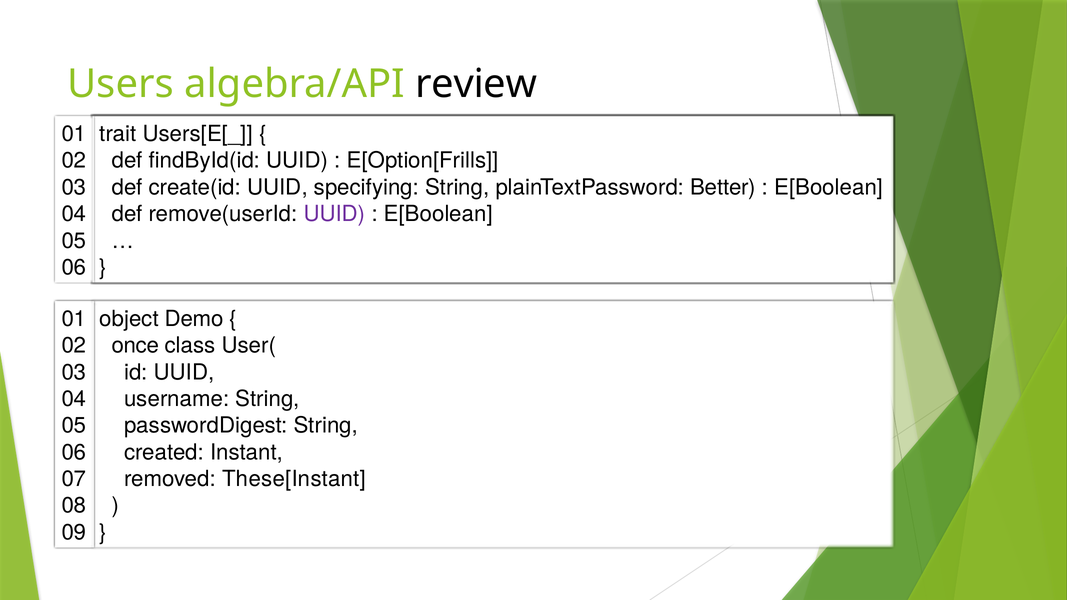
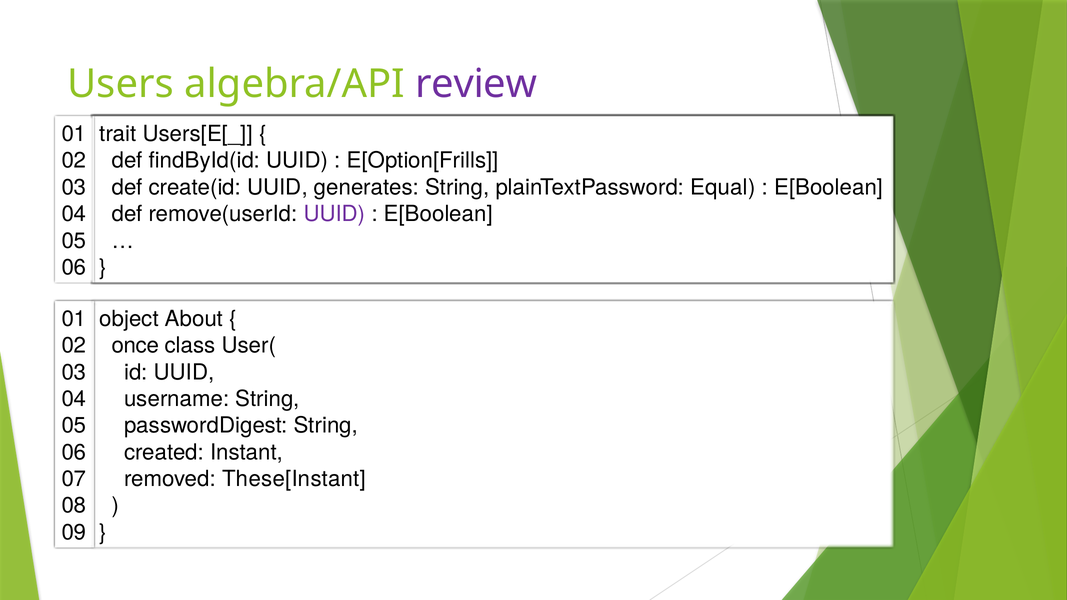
review colour: black -> purple
specifying: specifying -> generates
Better: Better -> Equal
Demo: Demo -> About
